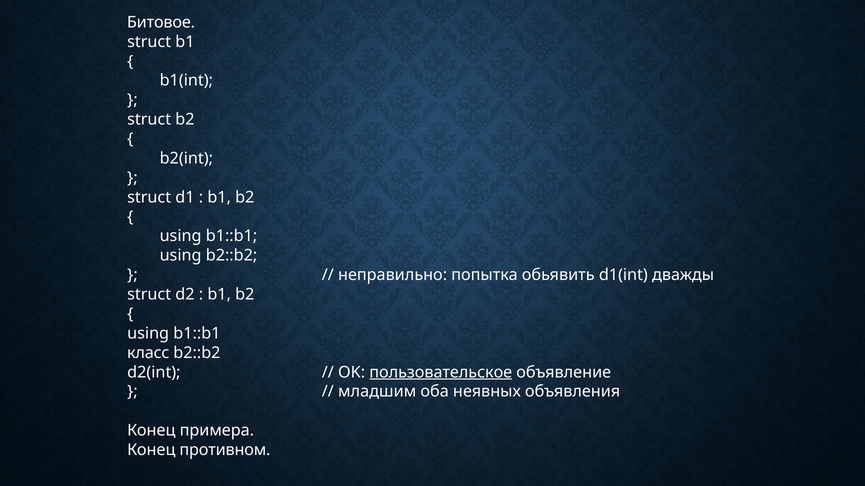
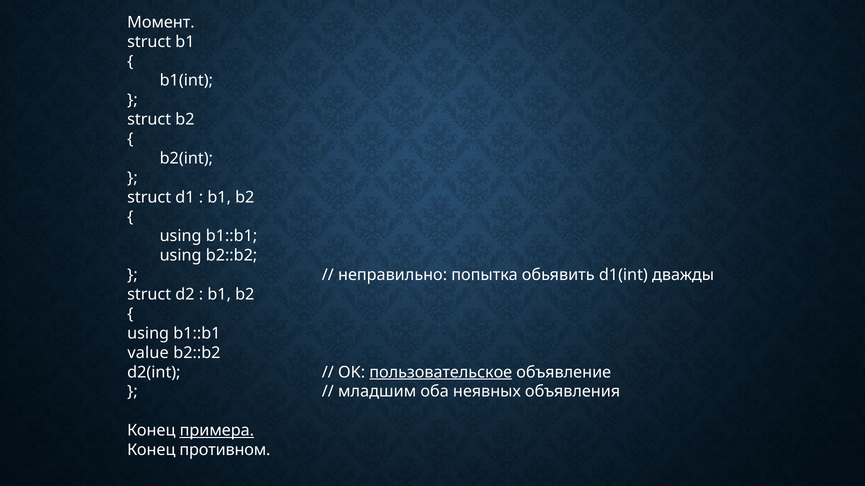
Битовое: Битовое -> Момент
класс: класс -> value
примера underline: none -> present
